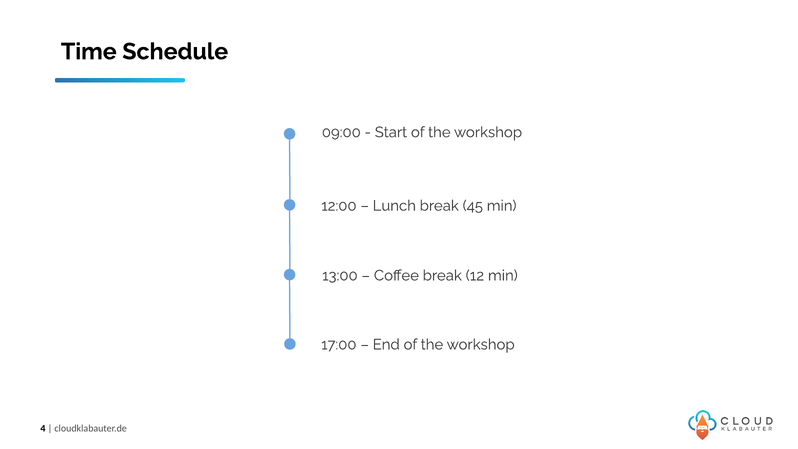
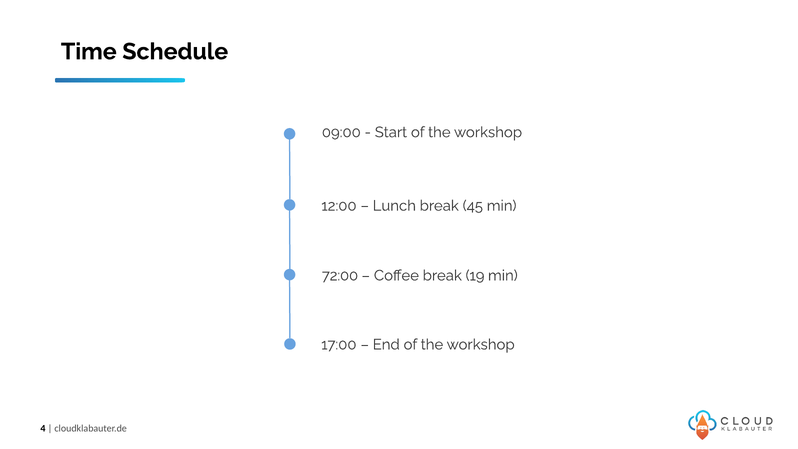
13:00: 13:00 -> 72:00
12: 12 -> 19
